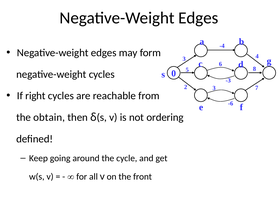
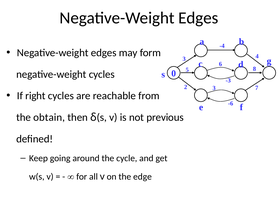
ordering: ordering -> previous
front: front -> edge
